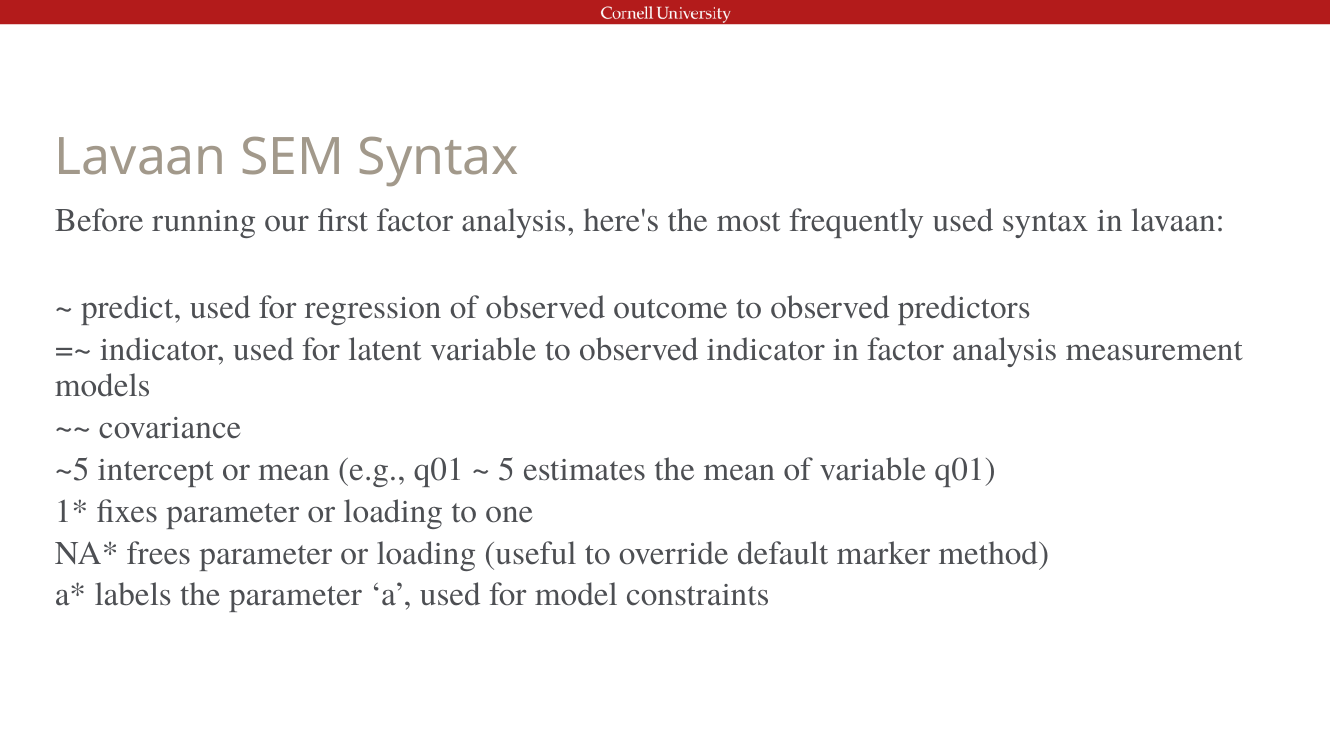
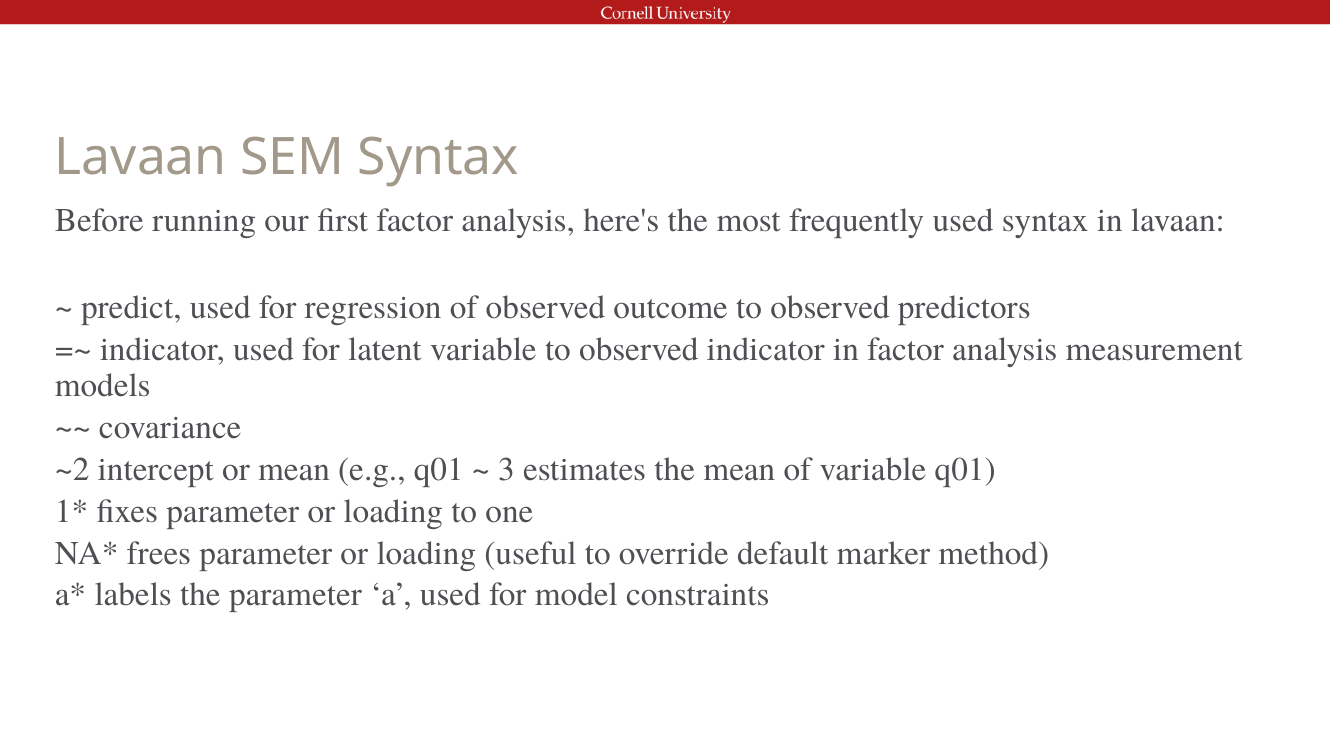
~5: ~5 -> ~2
5: 5 -> 3
